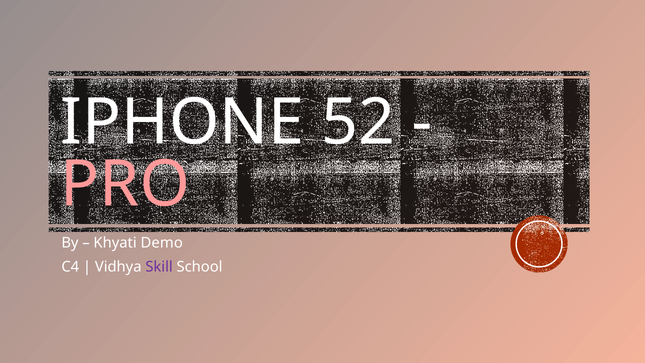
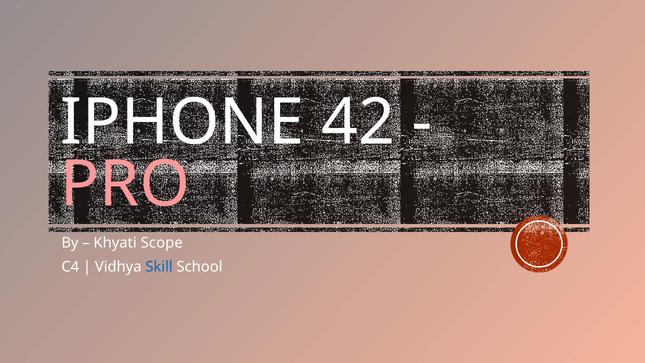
52: 52 -> 42
Demo: Demo -> Scope
Skill colour: purple -> blue
